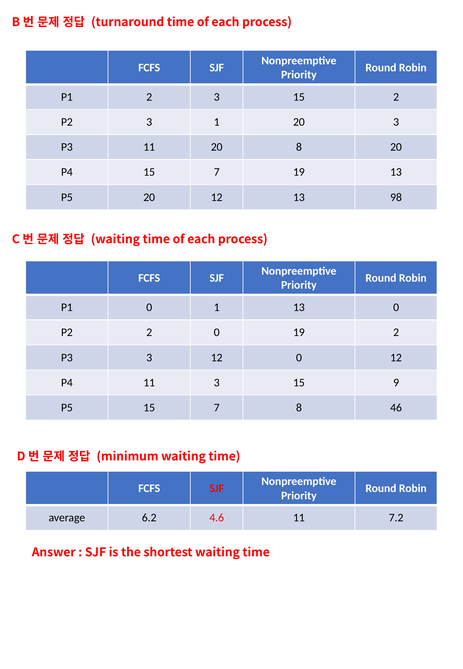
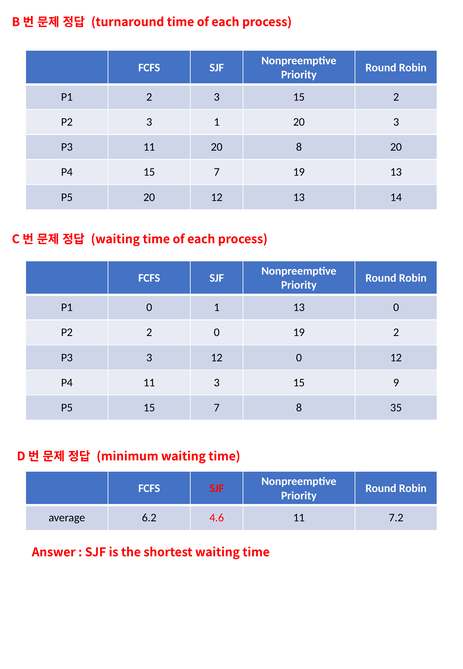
98: 98 -> 14
46: 46 -> 35
